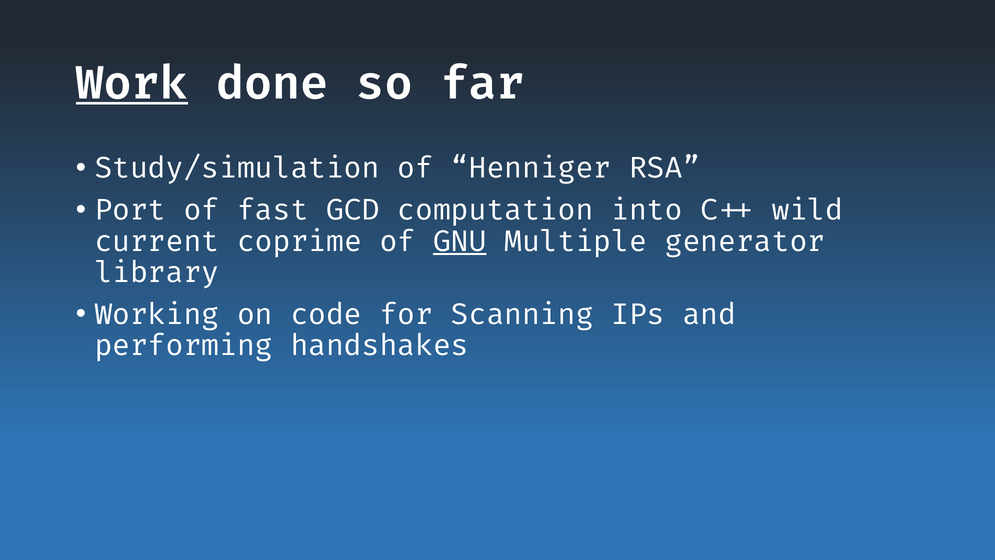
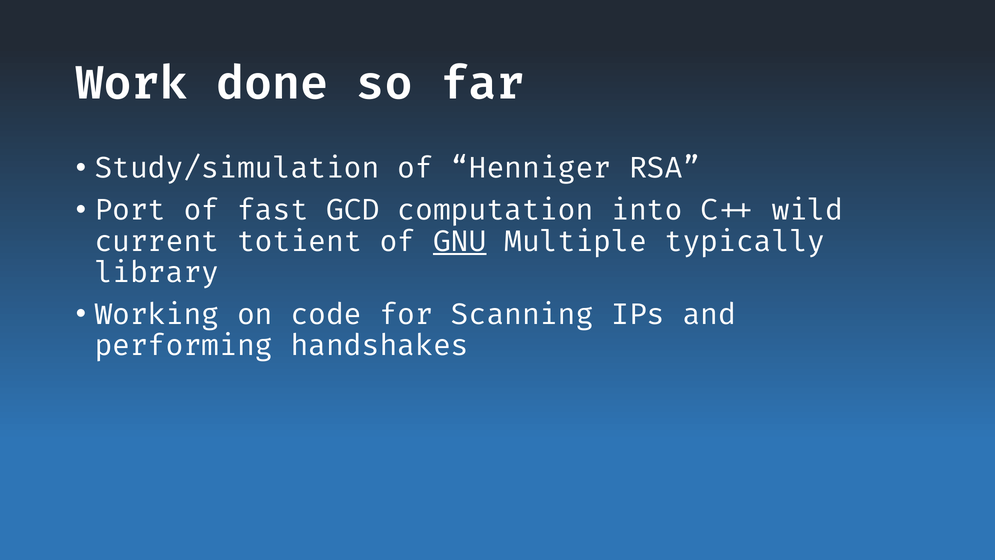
Work underline: present -> none
coprime: coprime -> totient
generator: generator -> typically
